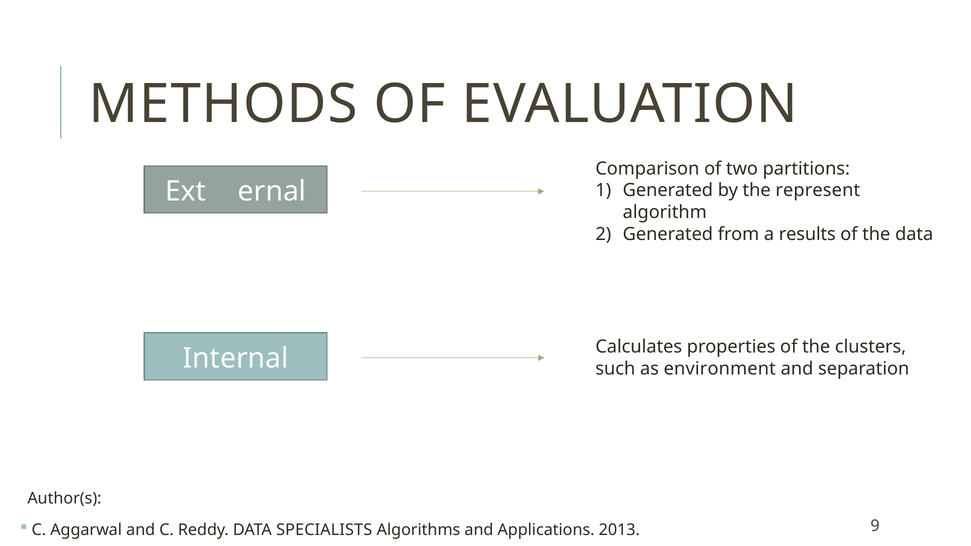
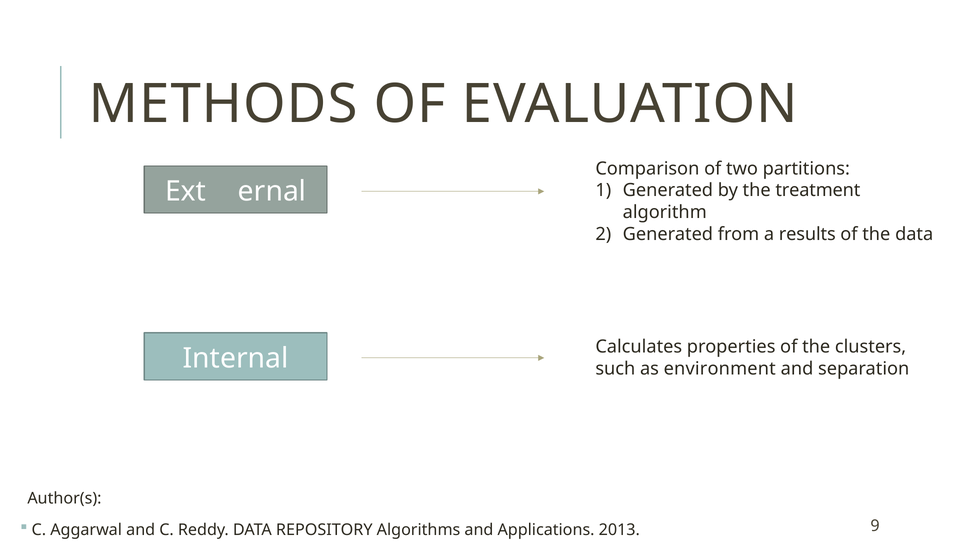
represent: represent -> treatment
SPECIALISTS: SPECIALISTS -> REPOSITORY
